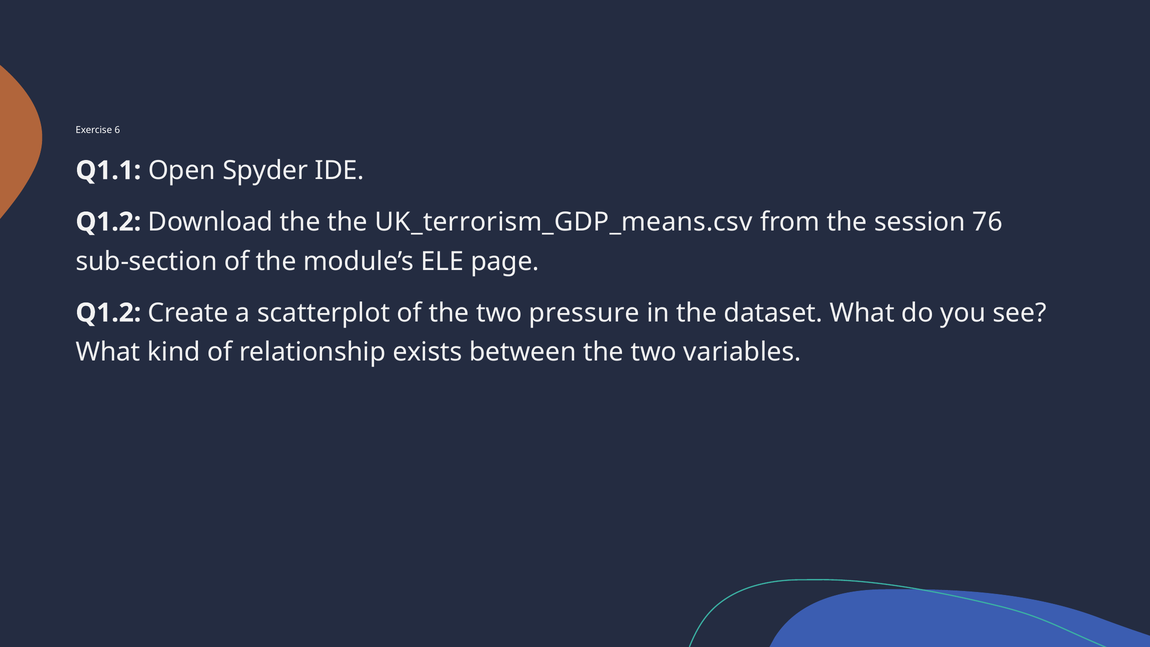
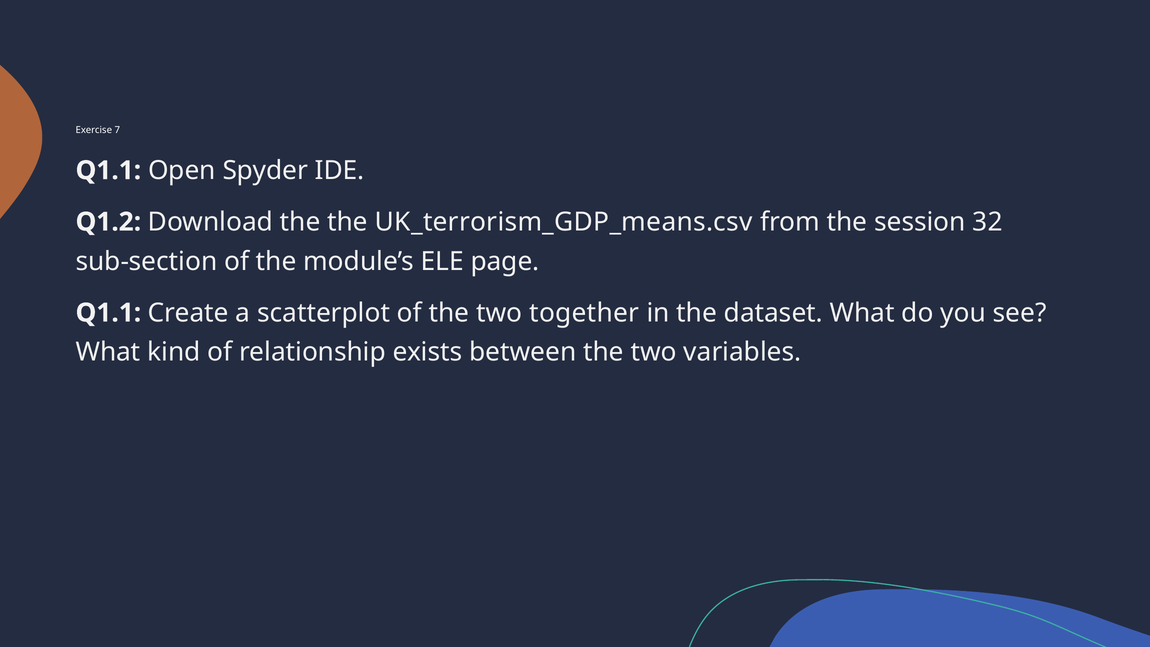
6: 6 -> 7
76: 76 -> 32
Q1.2 at (108, 313): Q1.2 -> Q1.1
pressure: pressure -> together
